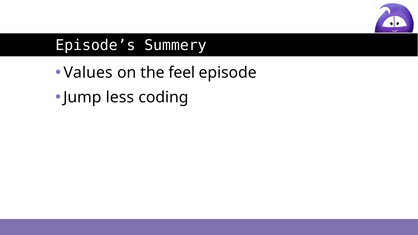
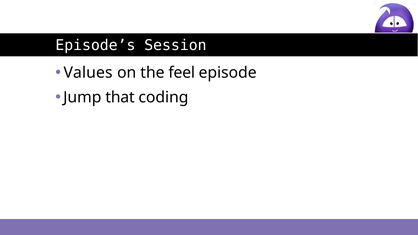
Summery: Summery -> Session
less: less -> that
